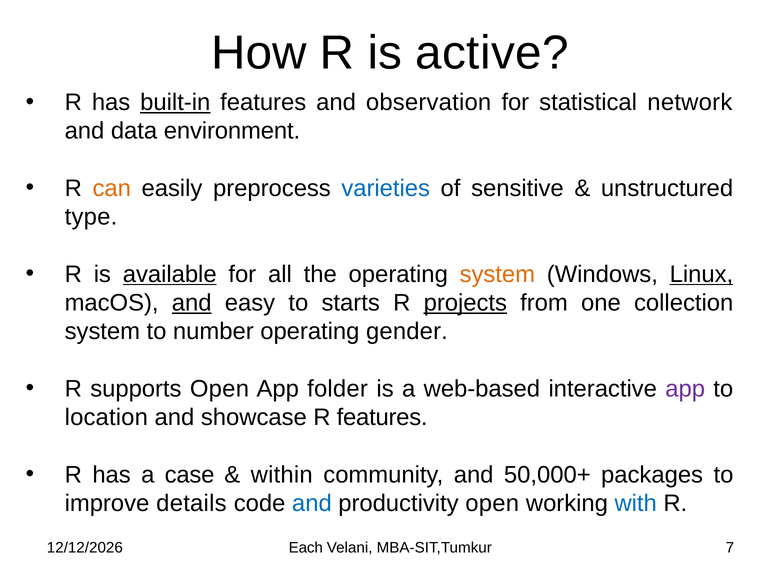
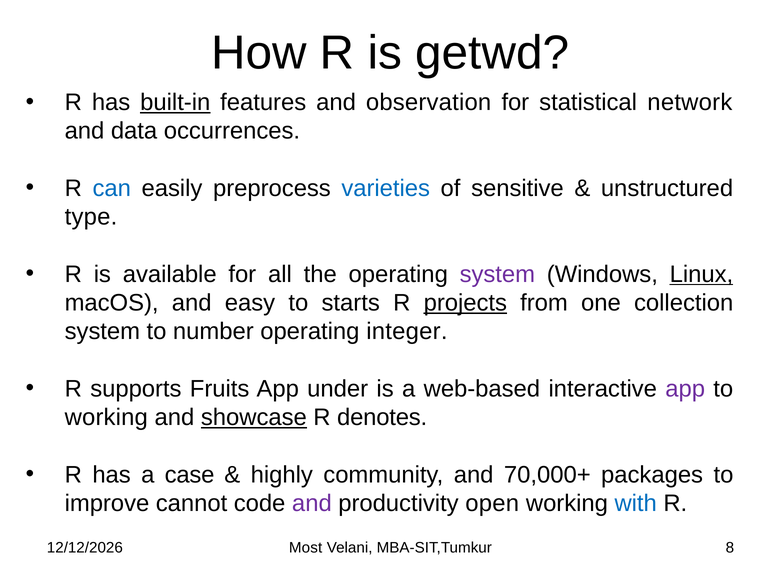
active: active -> getwd
environment: environment -> occurrences
can colour: orange -> blue
available underline: present -> none
system at (497, 274) colour: orange -> purple
and at (192, 303) underline: present -> none
gender: gender -> integer
supports Open: Open -> Fruits
folder: folder -> under
location at (106, 417): location -> working
showcase underline: none -> present
R features: features -> denotes
within: within -> highly
50,000+: 50,000+ -> 70,000+
details: details -> cannot
and at (312, 503) colour: blue -> purple
Each: Each -> Most
7: 7 -> 8
